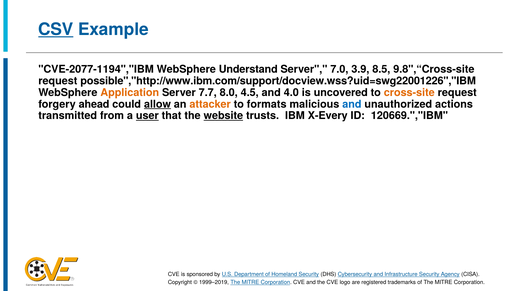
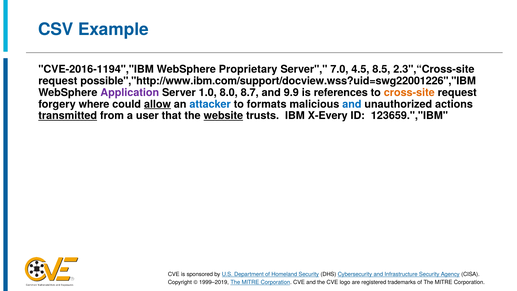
CSV underline: present -> none
CVE-2077-1194","IBM: CVE-2077-1194","IBM -> CVE-2016-1194","IBM
Understand: Understand -> Proprietary
3.9: 3.9 -> 4.5
9.8",“Cross-site: 9.8",“Cross-site -> 2.3",“Cross-site
Application colour: orange -> purple
7.7: 7.7 -> 1.0
4.5: 4.5 -> 8.7
4.0: 4.0 -> 9.9
uncovered: uncovered -> references
ahead: ahead -> where
attacker colour: orange -> blue
transmitted underline: none -> present
user underline: present -> none
120669.","IBM: 120669.","IBM -> 123659.","IBM
